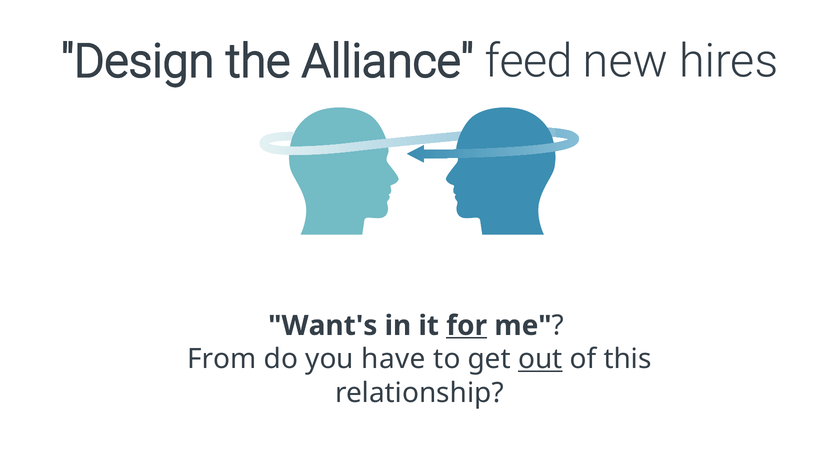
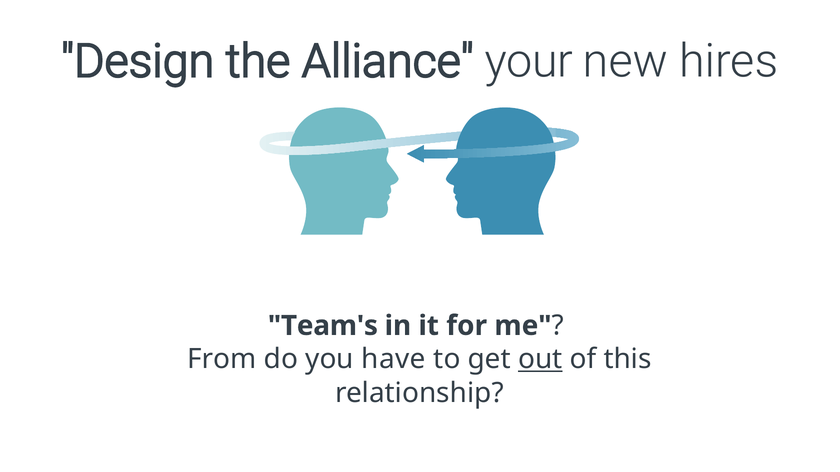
feed: feed -> your
Want's: Want's -> Team's
for underline: present -> none
